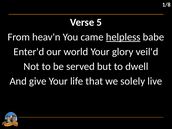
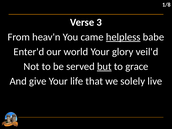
5: 5 -> 3
but underline: none -> present
dwell: dwell -> grace
